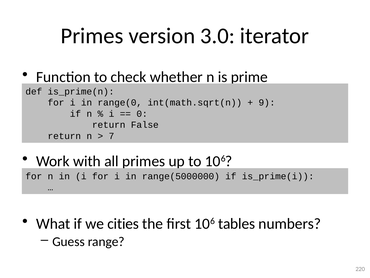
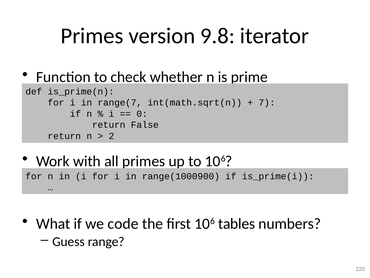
3.0: 3.0 -> 9.8
range(0: range(0 -> range(7
9: 9 -> 7
7: 7 -> 2
range(5000000: range(5000000 -> range(1000900
cities: cities -> code
